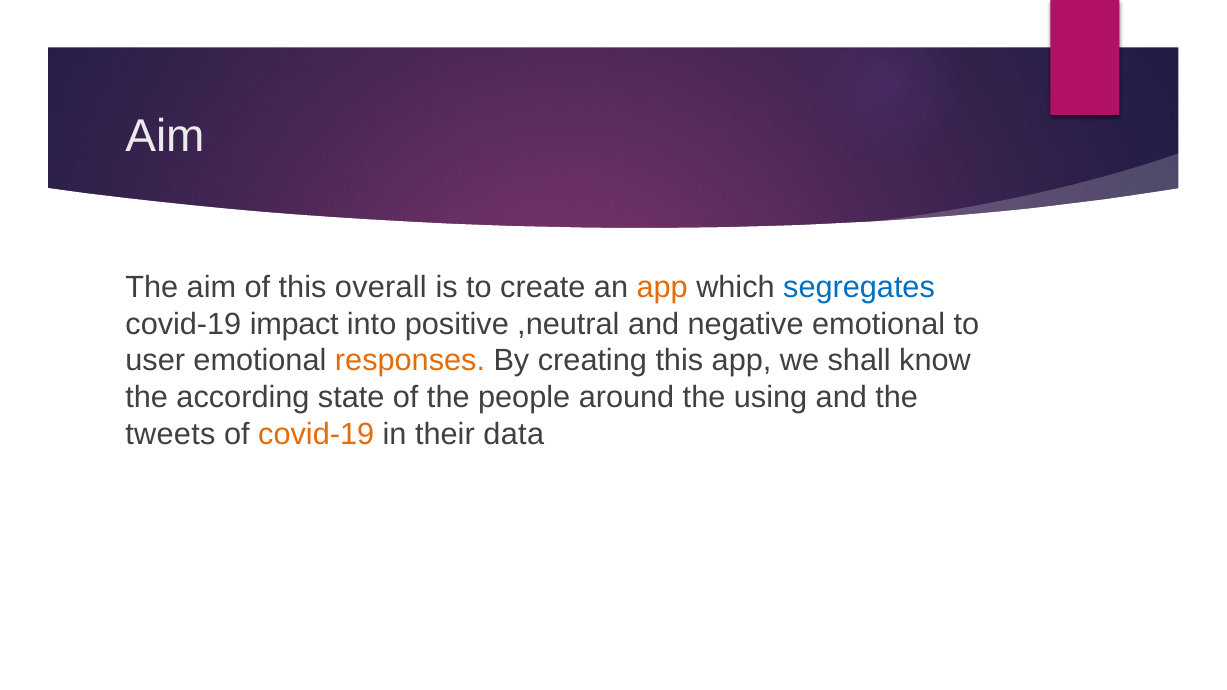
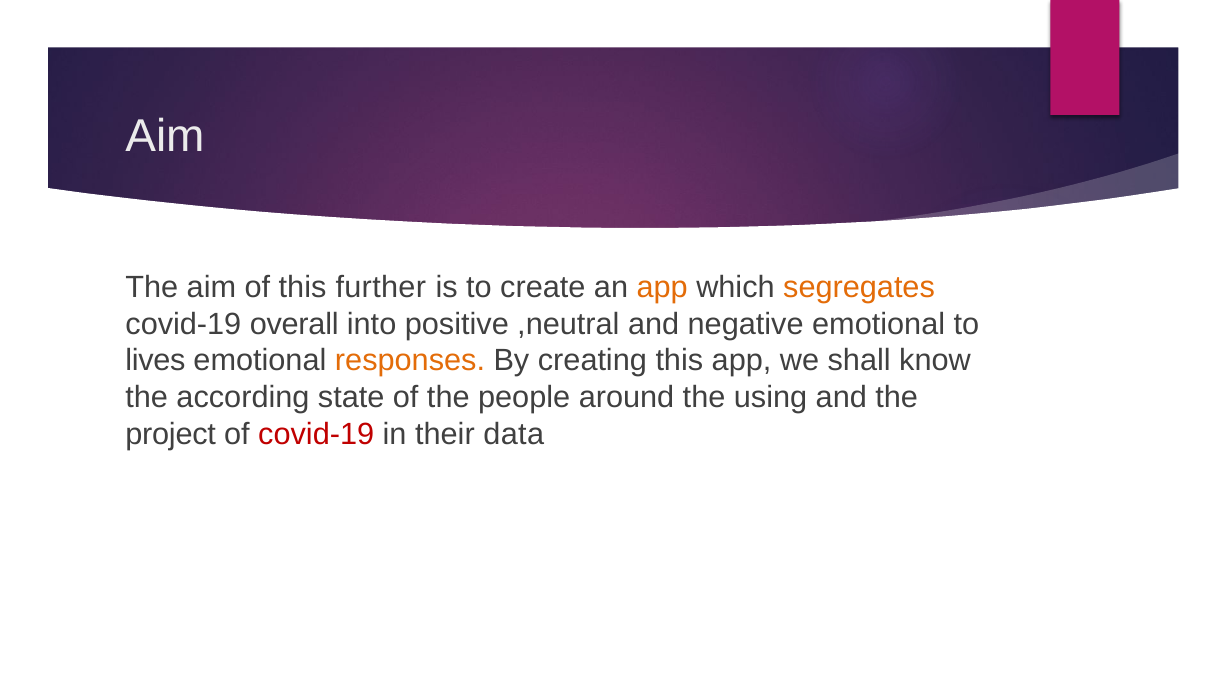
overall: overall -> further
segregates colour: blue -> orange
impact: impact -> overall
user: user -> lives
tweets: tweets -> project
covid-19 at (316, 434) colour: orange -> red
